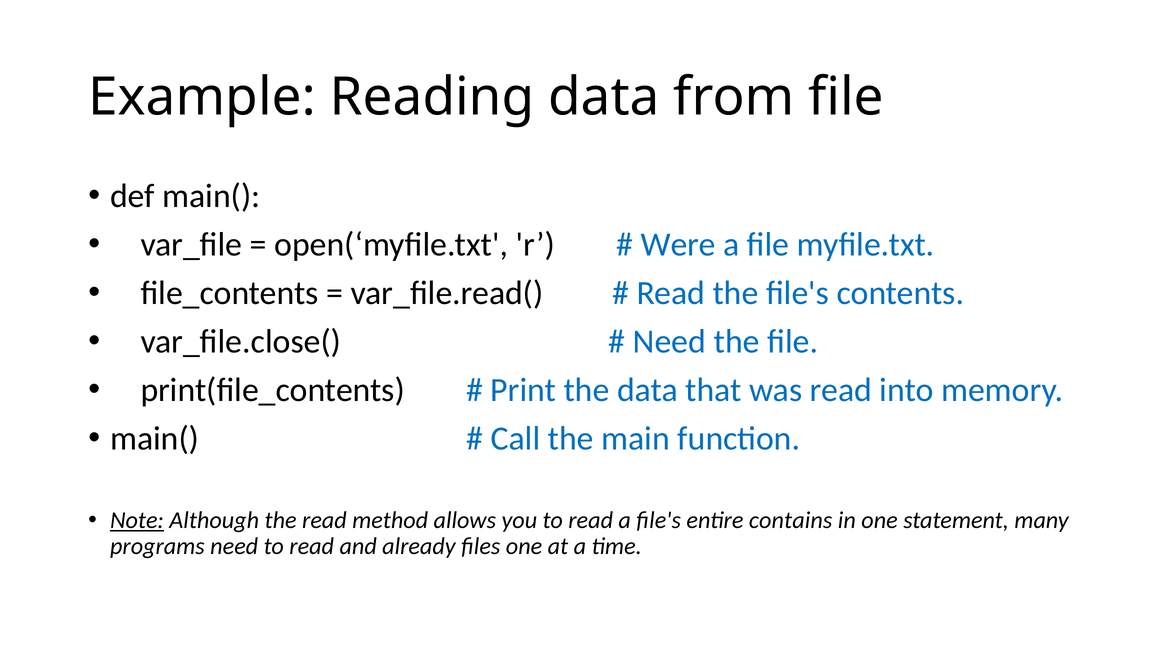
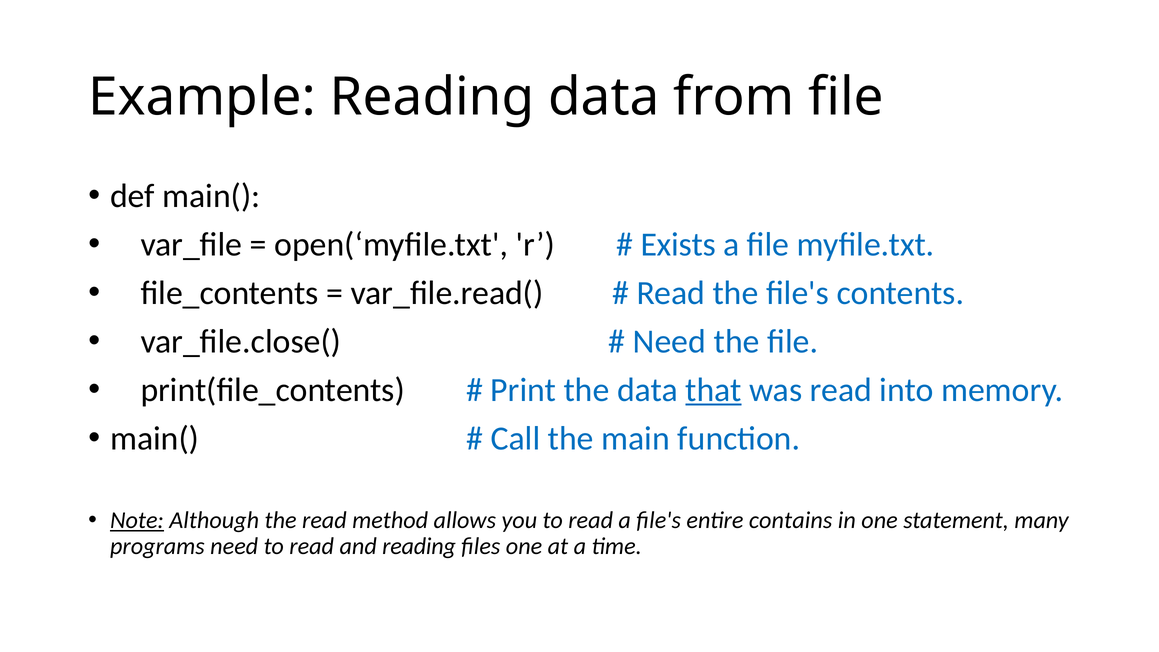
Were: Were -> Exists
that underline: none -> present
and already: already -> reading
